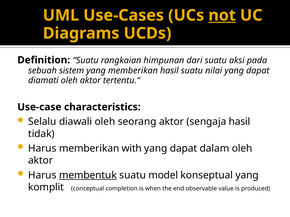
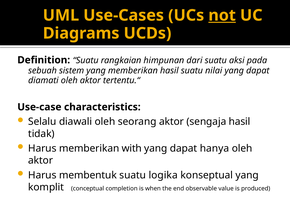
dalam: dalam -> hanya
membentuk underline: present -> none
model: model -> logika
